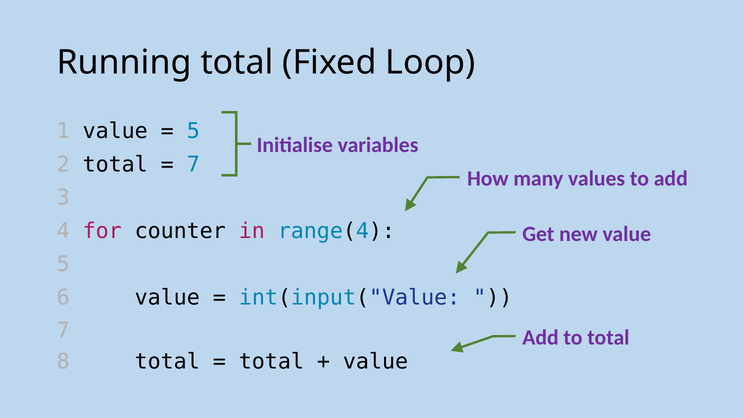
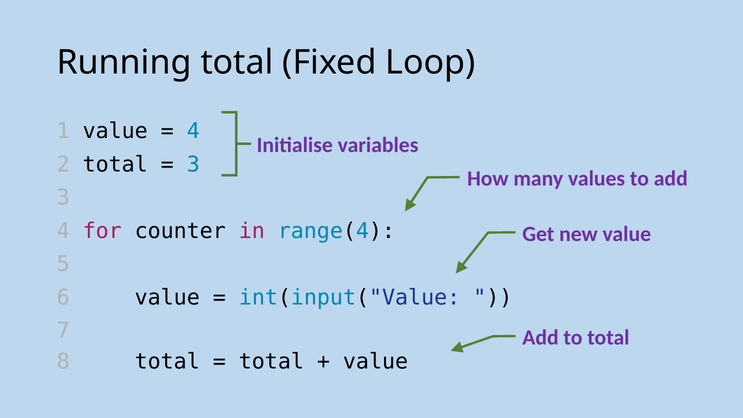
5 at (193, 131): 5 -> 4
7 at (193, 164): 7 -> 3
